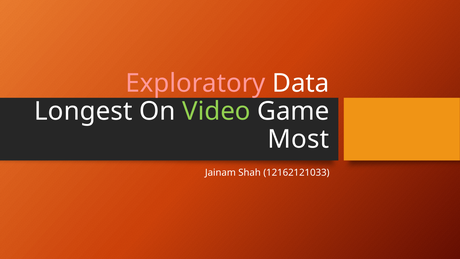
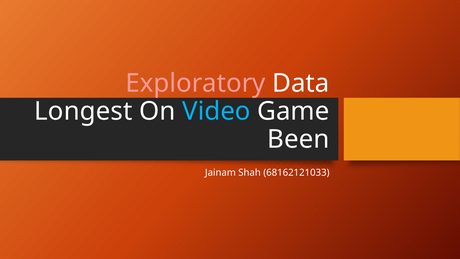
Video colour: light green -> light blue
Most: Most -> Been
12162121033: 12162121033 -> 68162121033
